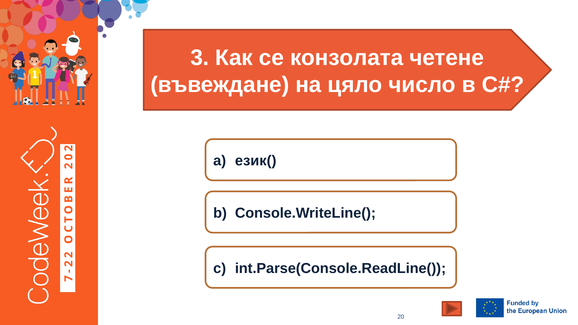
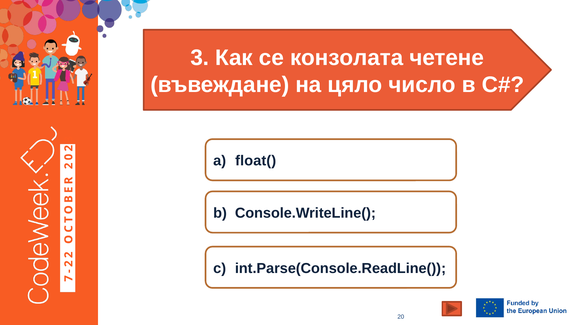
език(: език( -> float(
